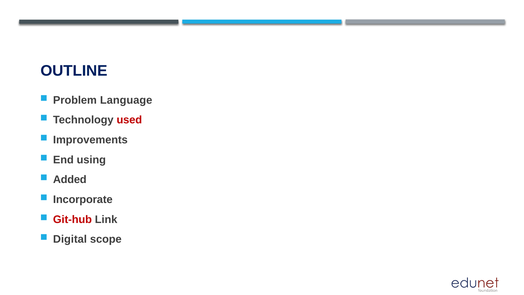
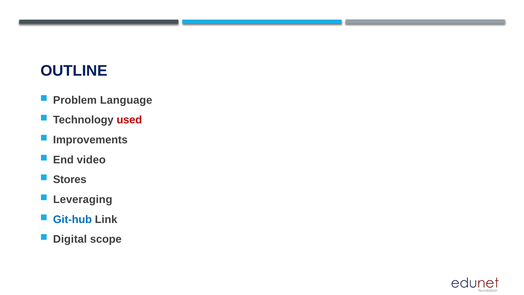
using: using -> video
Added: Added -> Stores
Incorporate: Incorporate -> Leveraging
Git-hub colour: red -> blue
